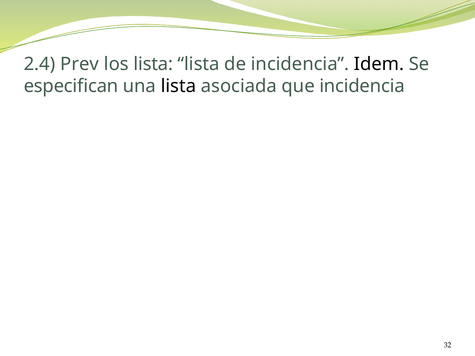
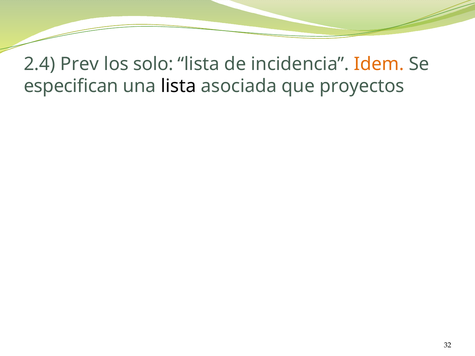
los lista: lista -> solo
Idem colour: black -> orange
que incidencia: incidencia -> proyectos
